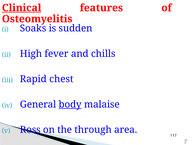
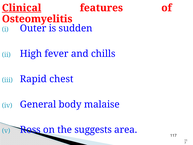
Soaks: Soaks -> Outer
body underline: present -> none
through: through -> suggests
